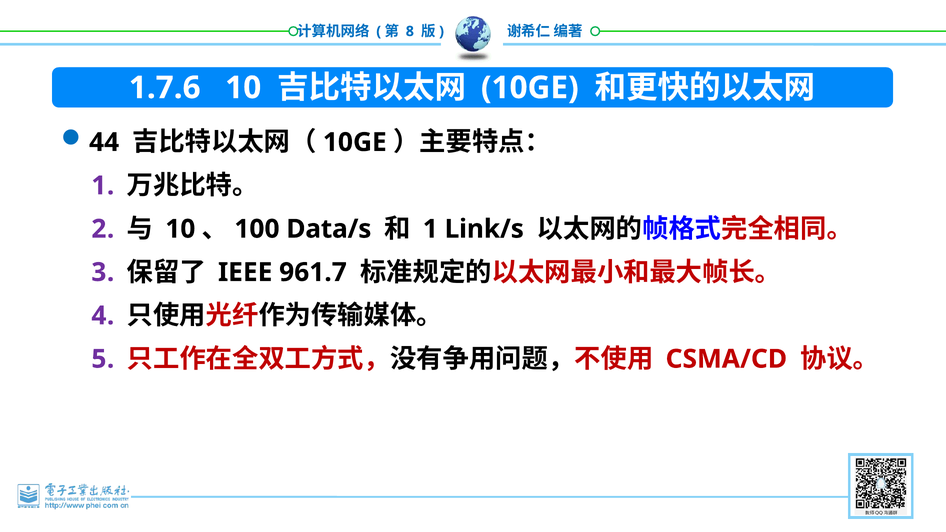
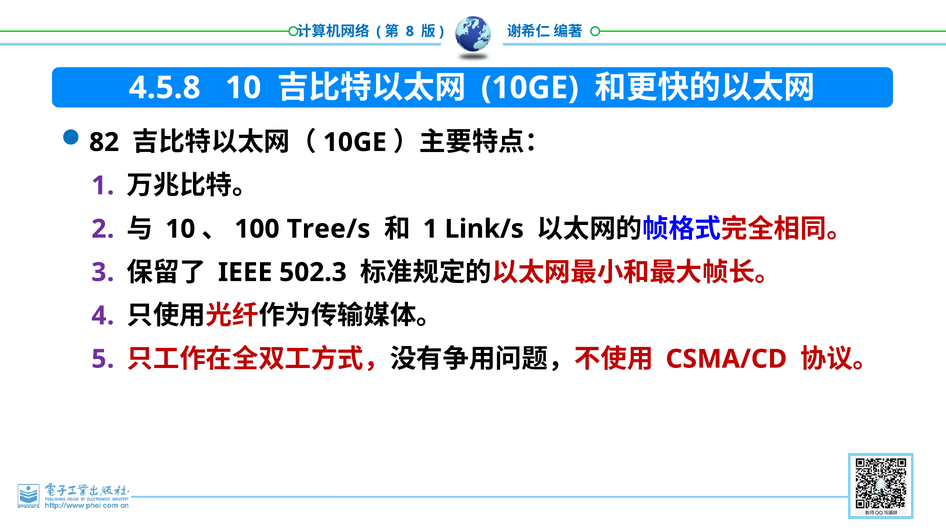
1.7.6: 1.7.6 -> 4.5.8
44: 44 -> 82
Data/s: Data/s -> Tree/s
961.7: 961.7 -> 502.3
